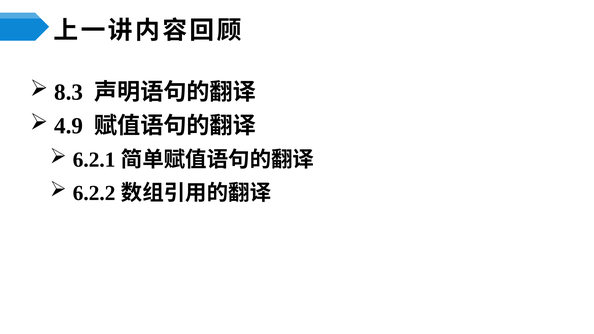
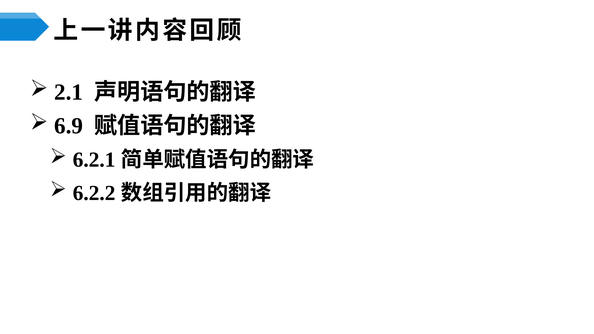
8.3: 8.3 -> 2.1
4.9: 4.9 -> 6.9
